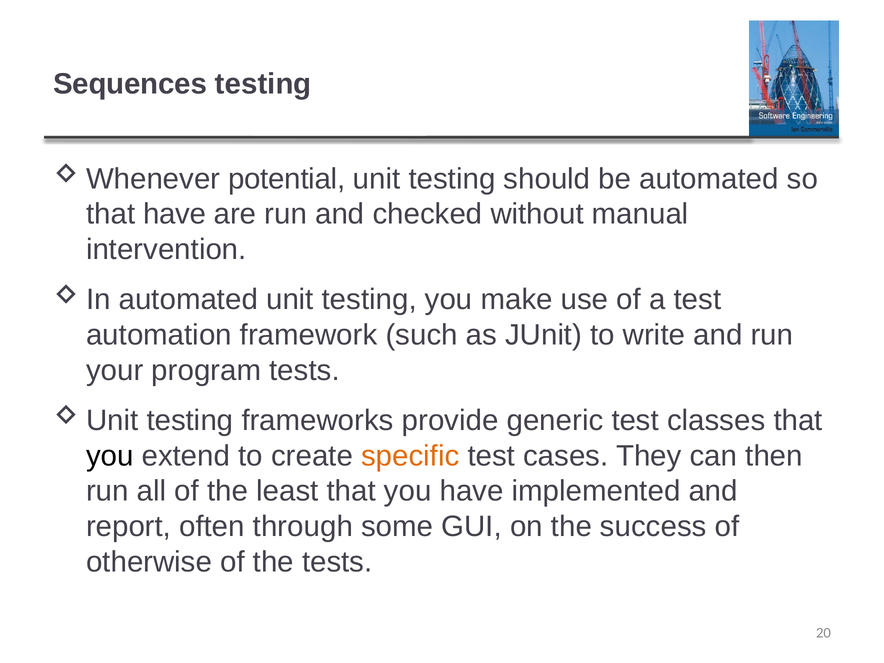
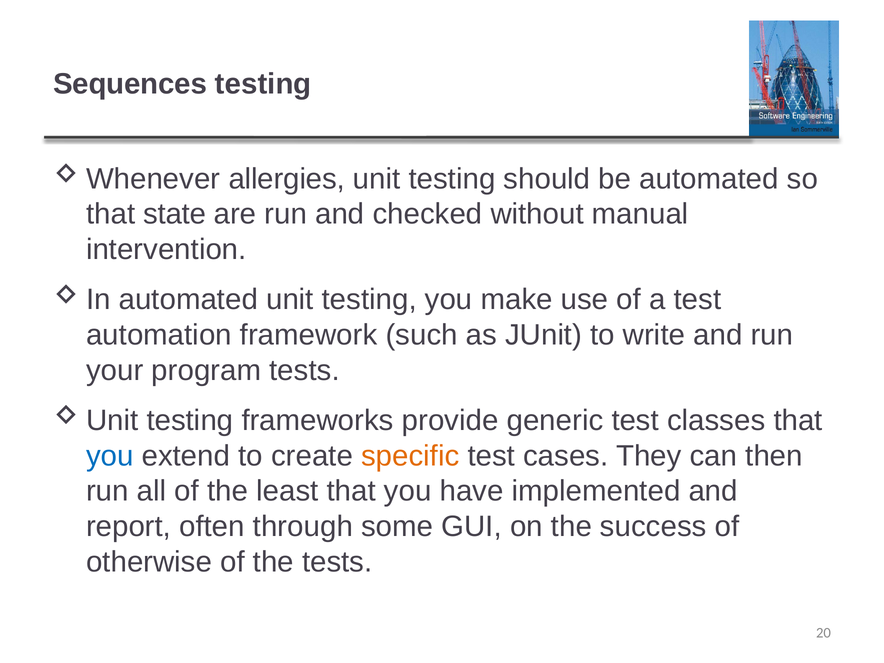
potential: potential -> allergies
that have: have -> state
you at (110, 456) colour: black -> blue
